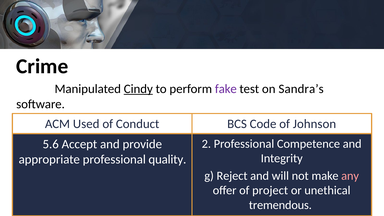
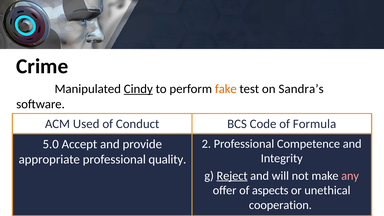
fake colour: purple -> orange
Johnson: Johnson -> Formula
5.6: 5.6 -> 5.0
Reject underline: none -> present
project: project -> aspects
tremendous: tremendous -> cooperation
